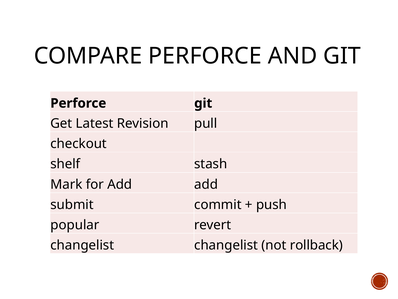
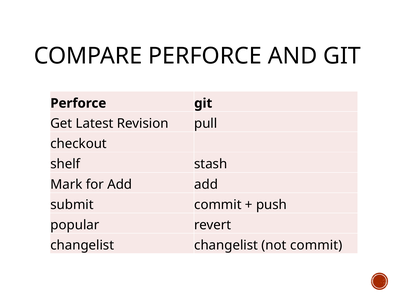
not rollback: rollback -> commit
